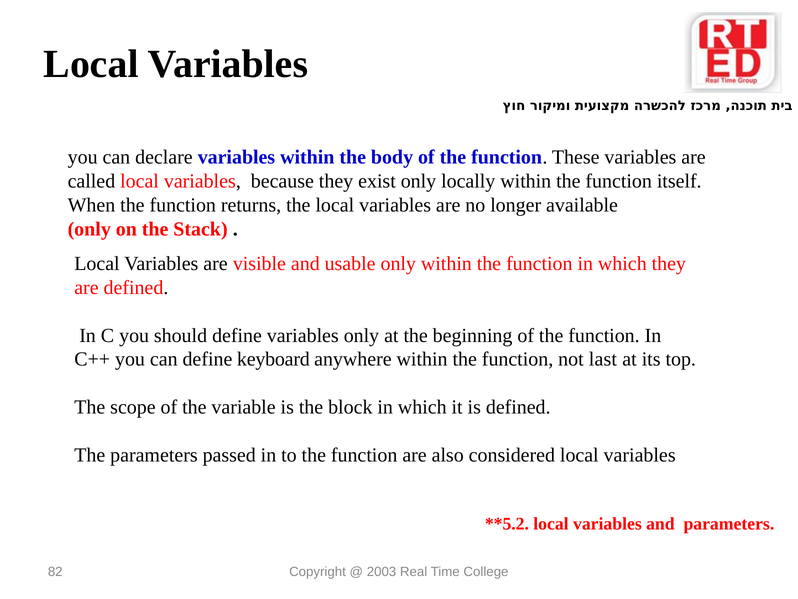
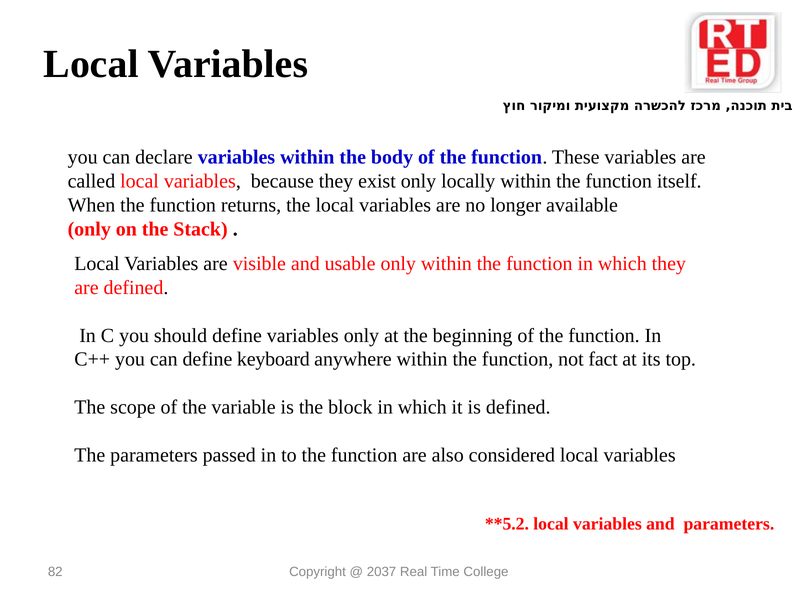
last: last -> fact
2003: 2003 -> 2037
